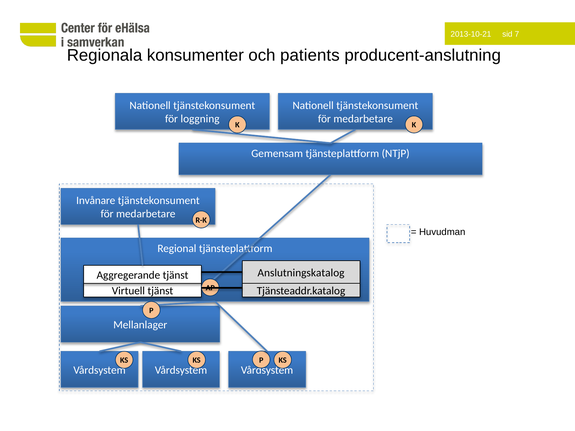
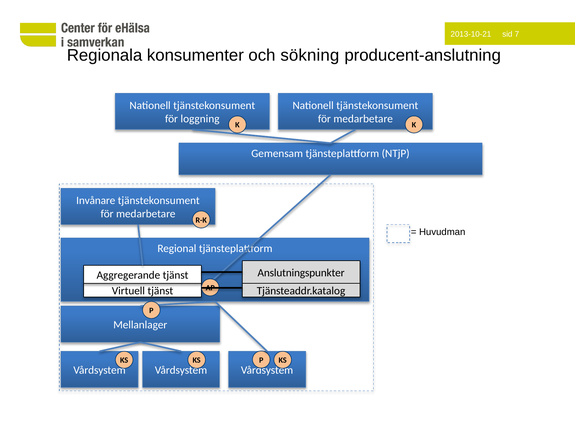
patients: patients -> sökning
Anslutningskatalog: Anslutningskatalog -> Anslutningspunkter
